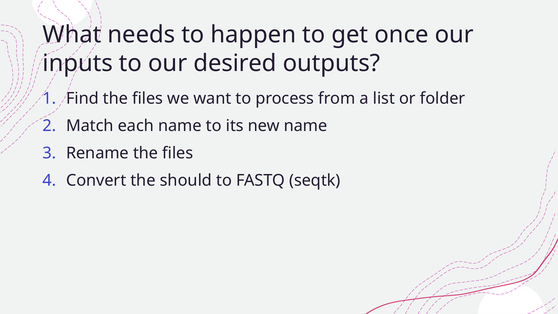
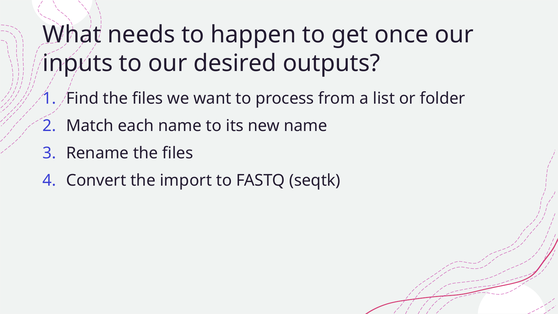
should: should -> import
